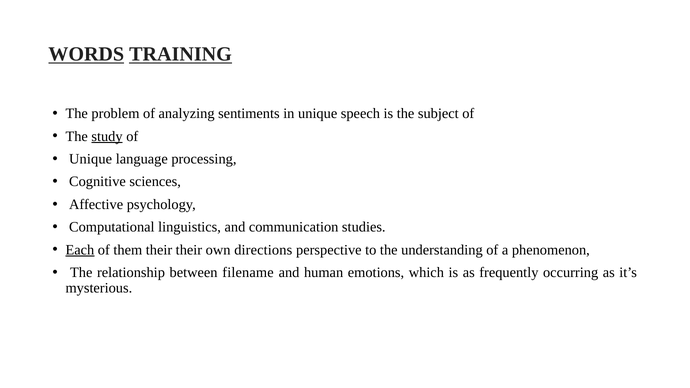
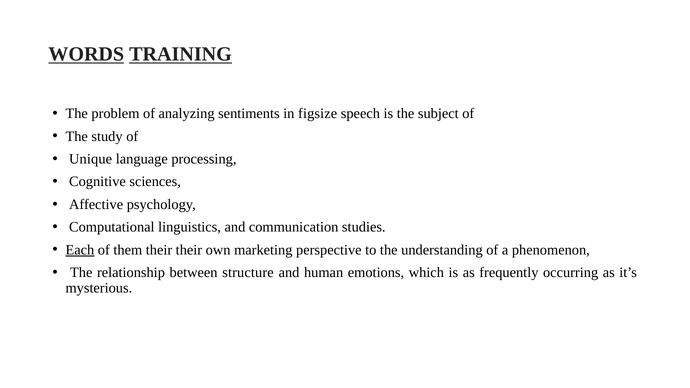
in unique: unique -> figsize
study underline: present -> none
directions: directions -> marketing
filename: filename -> structure
